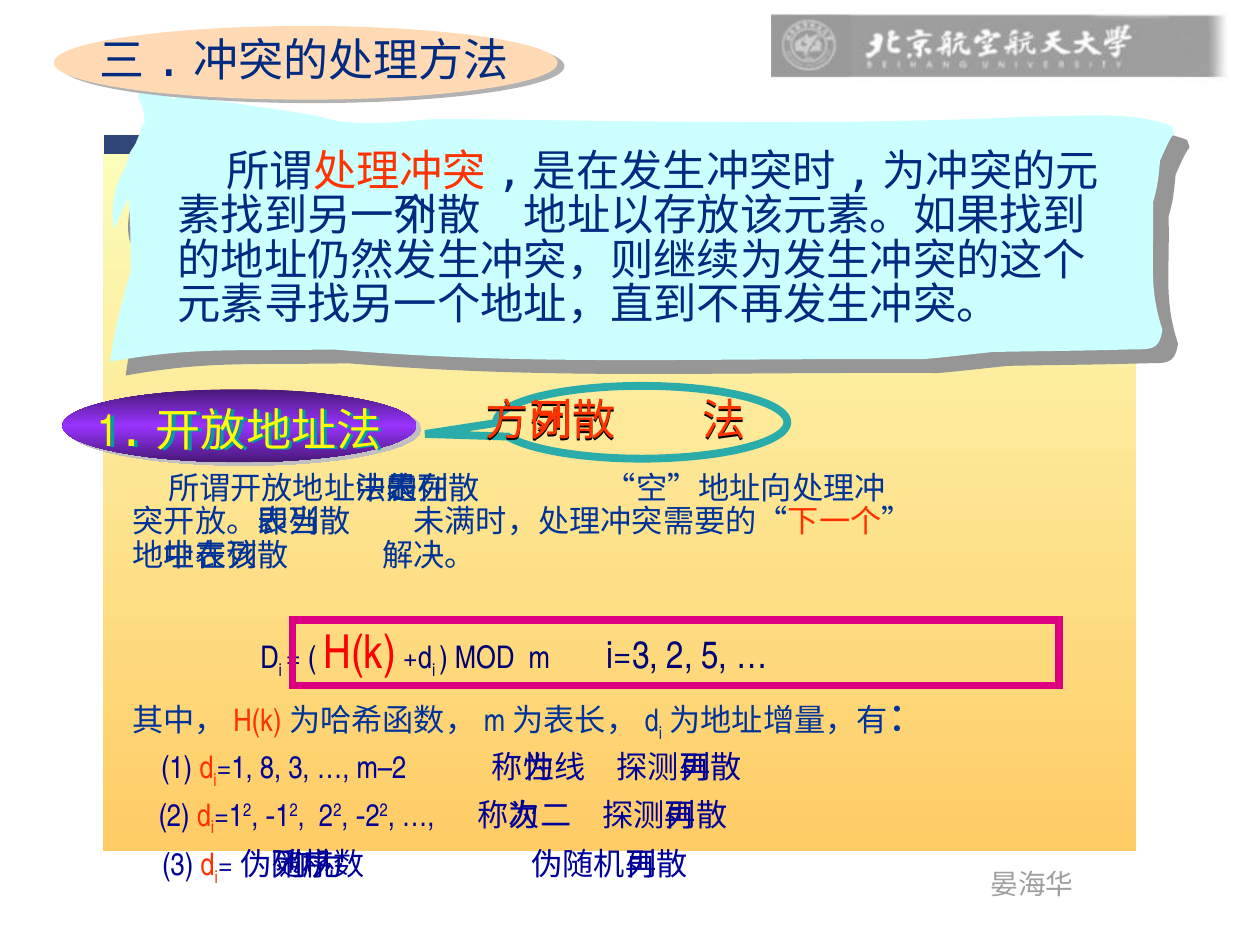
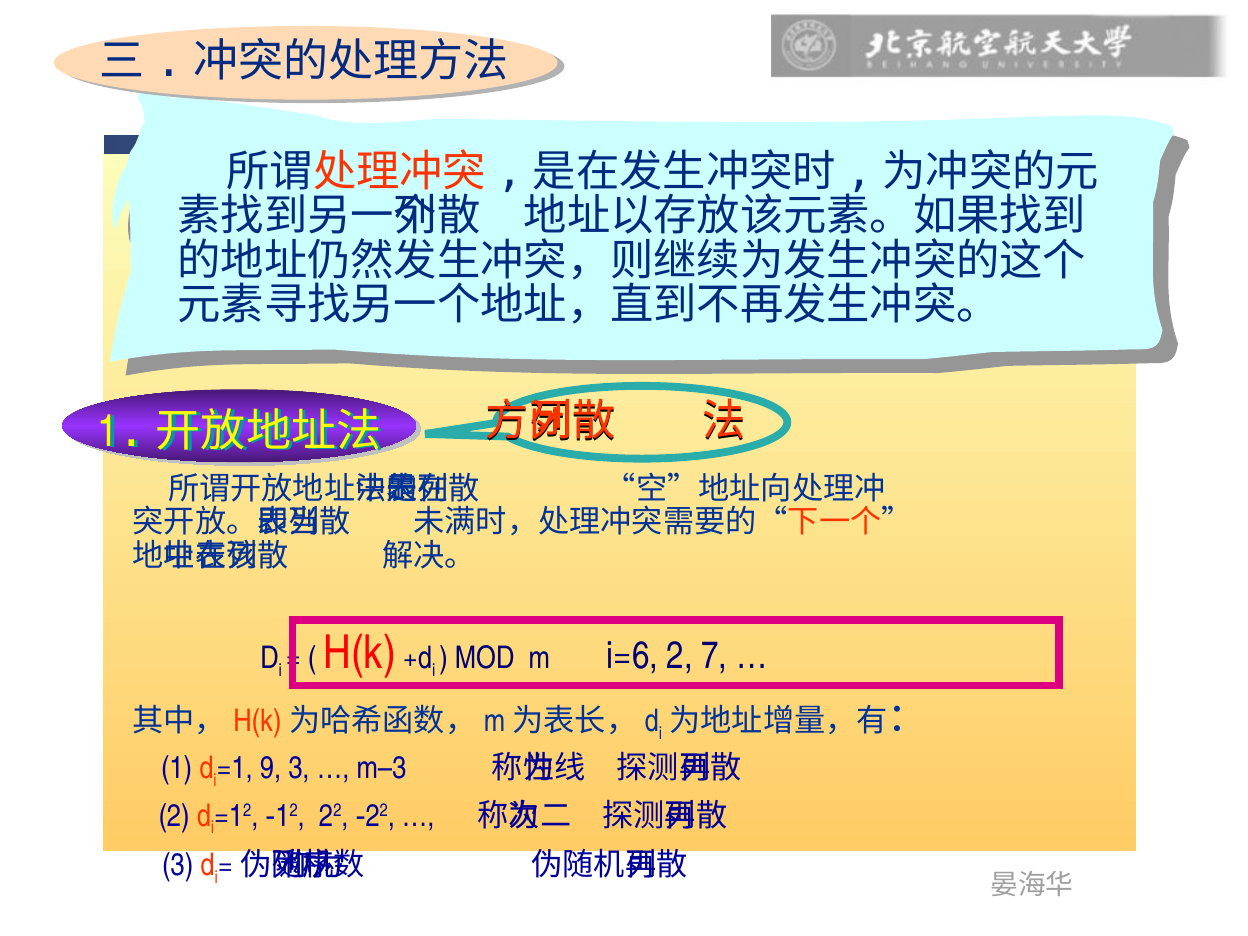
i=3: i=3 -> i=6
5: 5 -> 7
8: 8 -> 9
m–2: m–2 -> m–3
